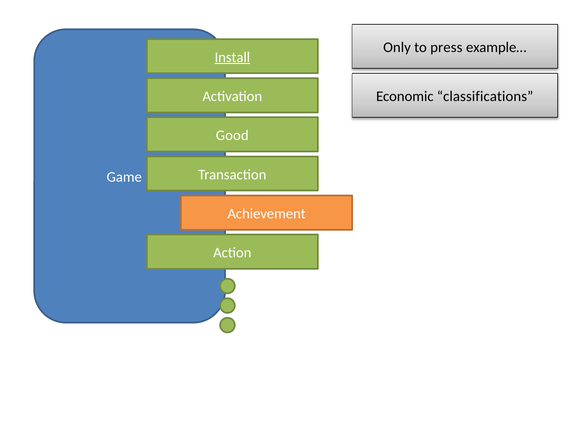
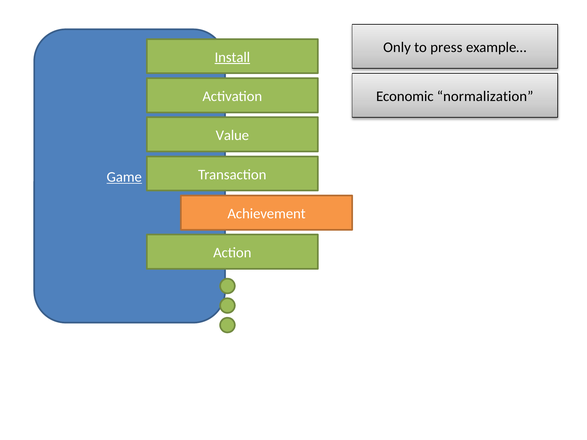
classifications: classifications -> normalization
Good: Good -> Value
Game underline: none -> present
